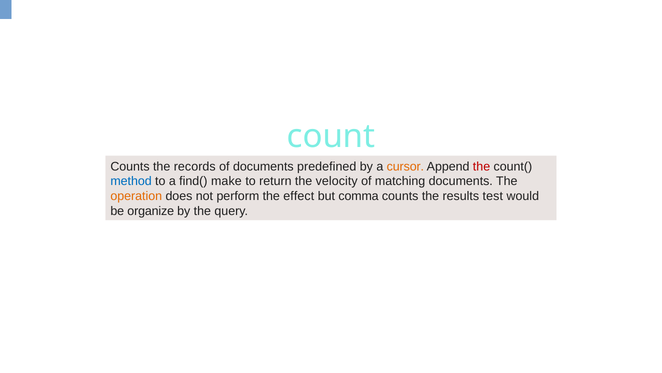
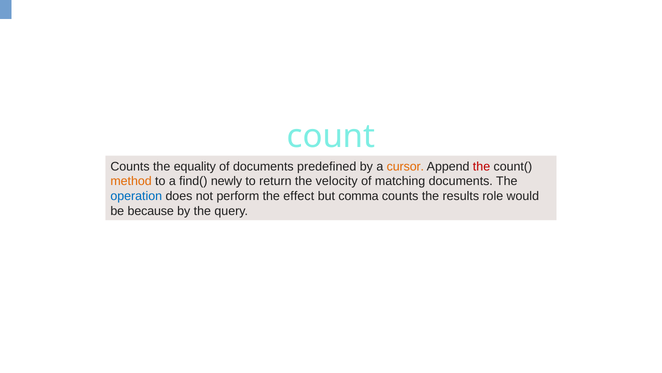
records: records -> equality
method colour: blue -> orange
make: make -> newly
operation colour: orange -> blue
test: test -> role
organize: organize -> because
